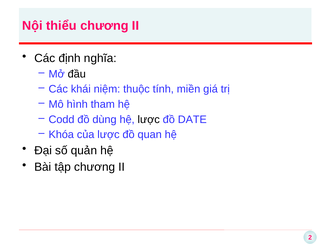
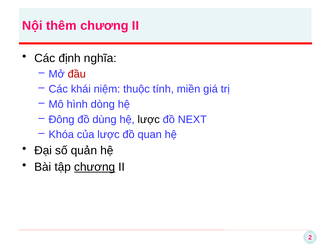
thiểu: thiểu -> thêm
đầu colour: black -> red
tham: tham -> dòng
Codd: Codd -> Đông
DATE: DATE -> NEXT
chương at (95, 167) underline: none -> present
